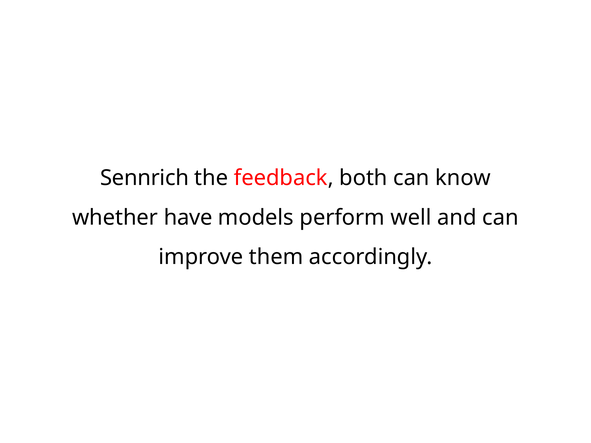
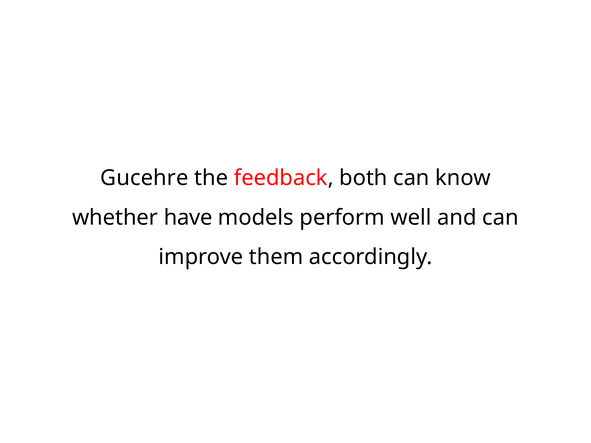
Sennrich: Sennrich -> Gucehre
